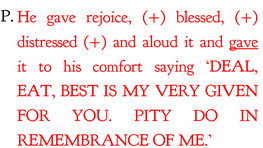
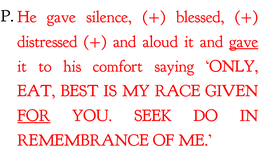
rejoice: rejoice -> silence
DEAL: DEAL -> ONLY
VERY: VERY -> RACE
FOR underline: none -> present
PITY: PITY -> SEEK
